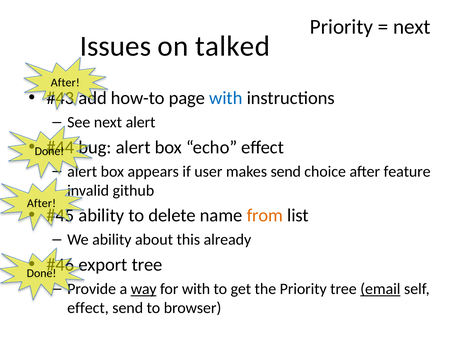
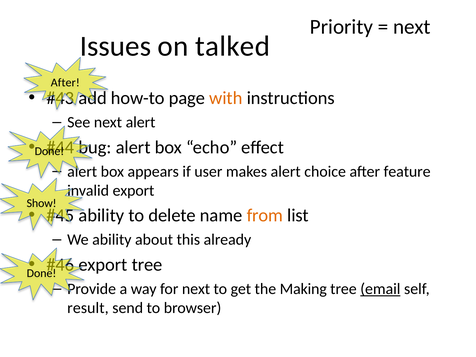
with at (226, 98) colour: blue -> orange
makes send: send -> alert
github at (133, 191): github -> export
After at (41, 203): After -> Show
way underline: present -> none
for with: with -> next
the Priority: Priority -> Making
effect at (88, 308): effect -> result
